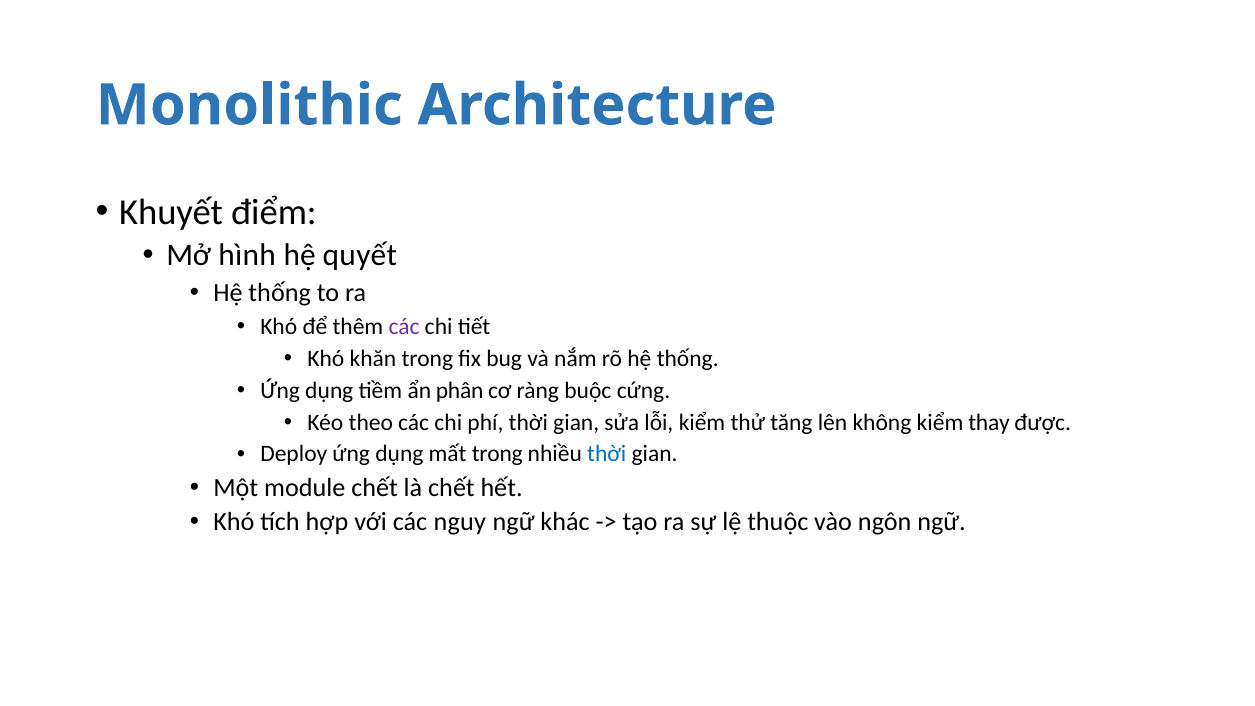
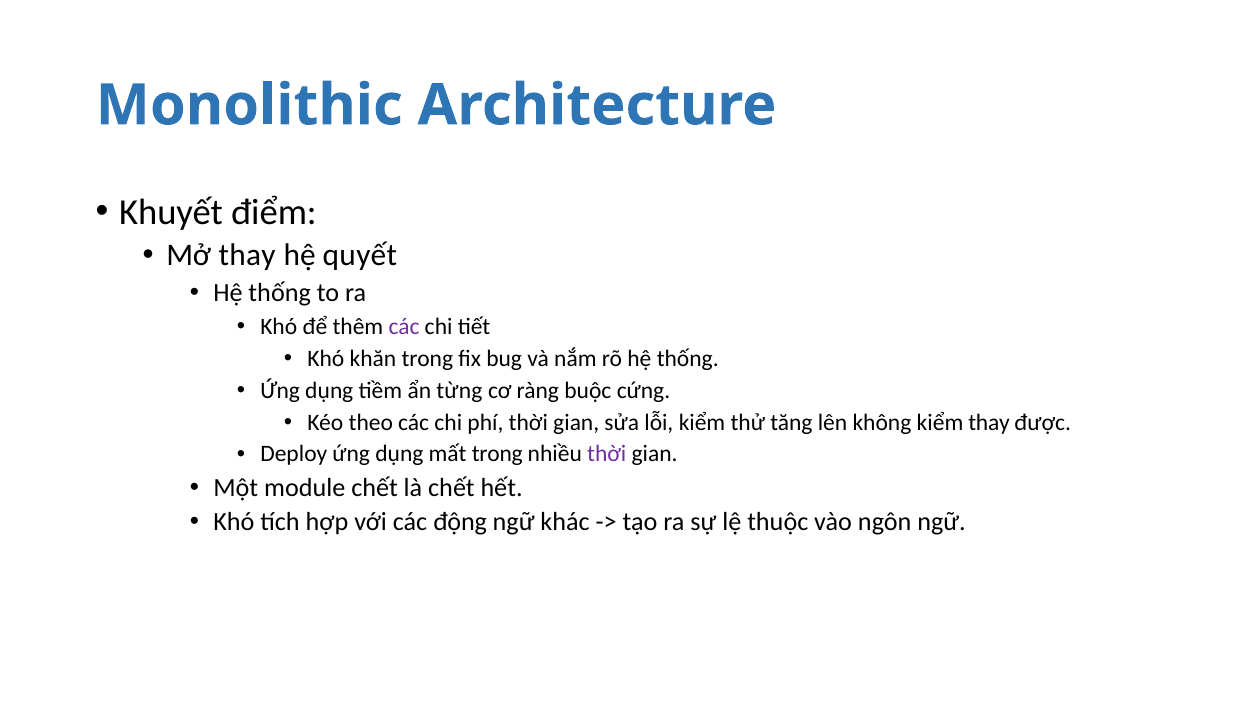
Mở hình: hình -> thay
phân: phân -> từng
thời at (607, 454) colour: blue -> purple
nguy: nguy -> động
